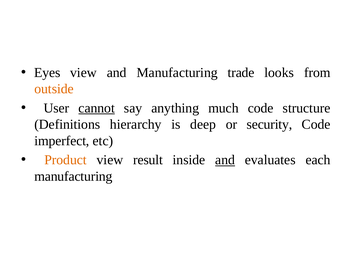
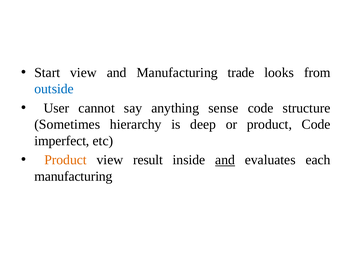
Eyes: Eyes -> Start
outside colour: orange -> blue
cannot underline: present -> none
much: much -> sense
Definitions: Definitions -> Sometimes
or security: security -> product
